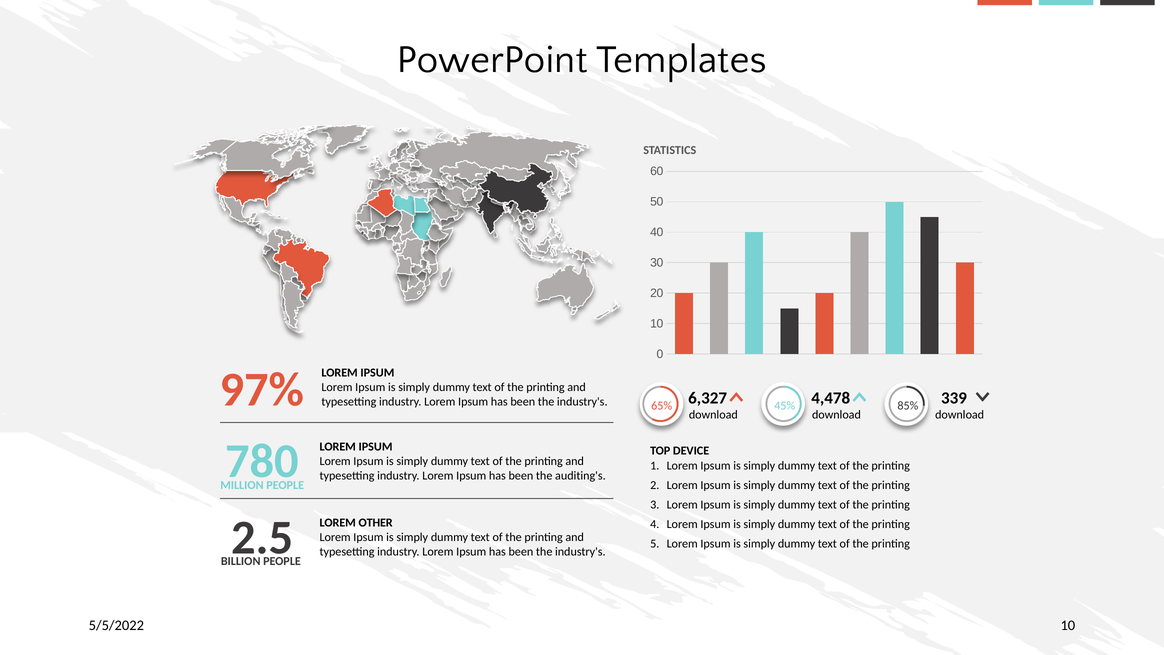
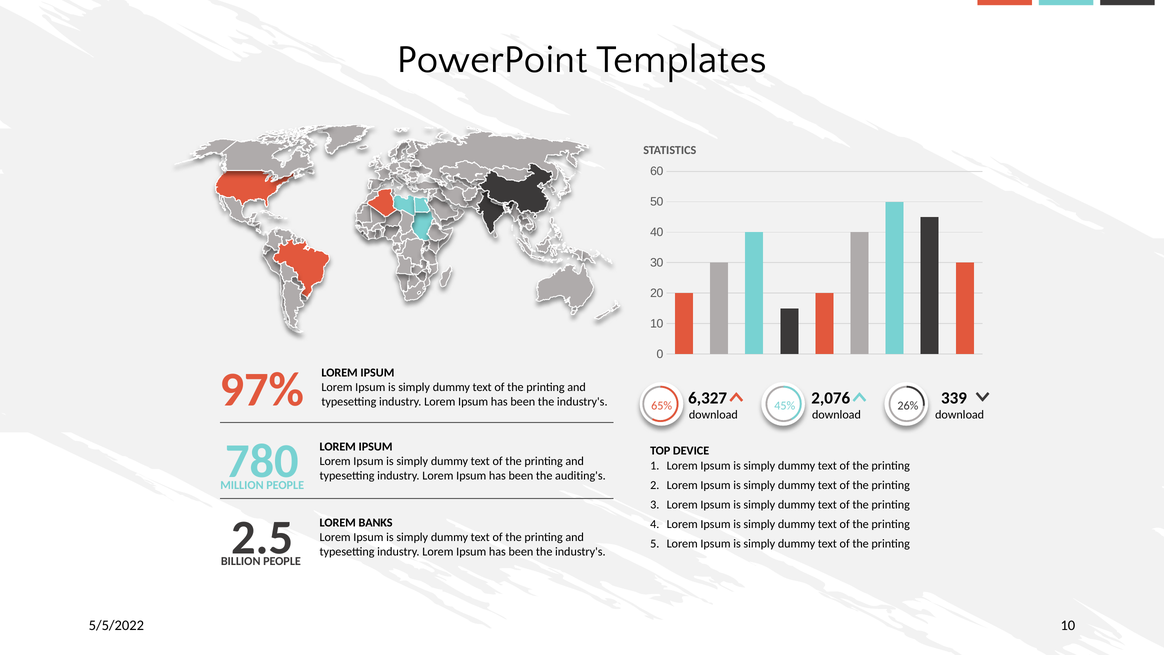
4,478: 4,478 -> 2,076
85%: 85% -> 26%
OTHER: OTHER -> BANKS
